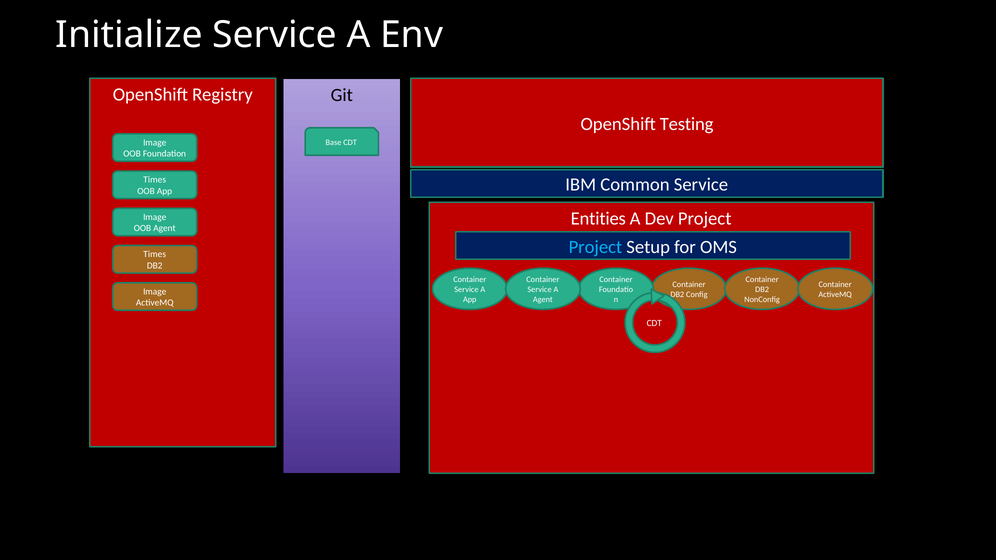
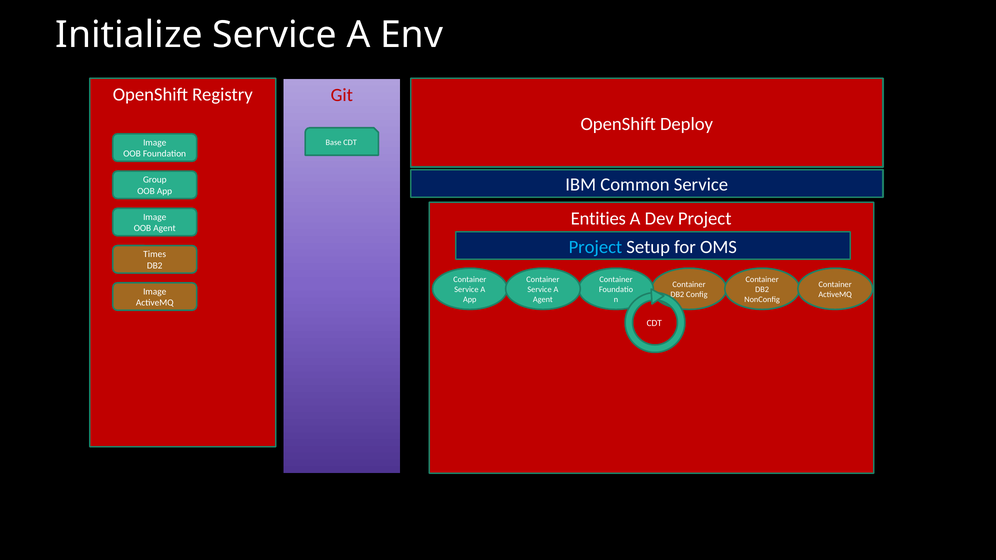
Git colour: black -> red
Testing: Testing -> Deploy
Times at (155, 180): Times -> Group
